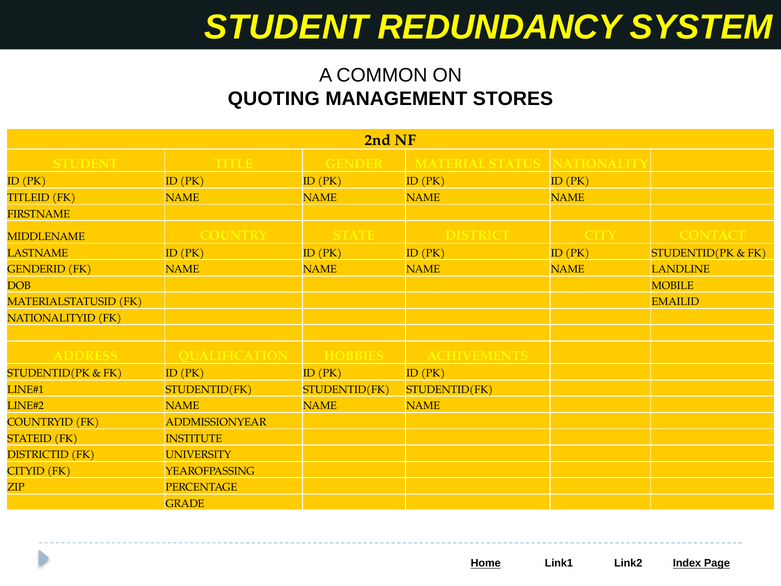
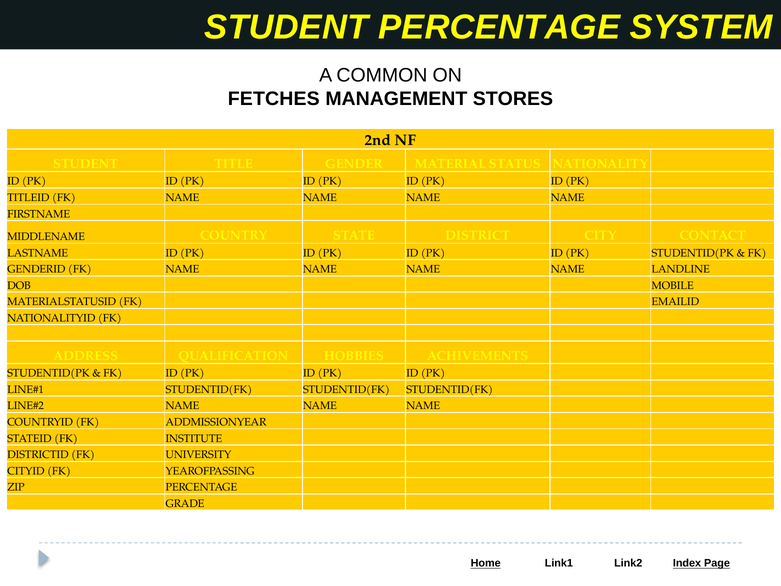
STUDENT REDUNDANCY: REDUNDANCY -> PERCENTAGE
QUOTING: QUOTING -> FETCHES
